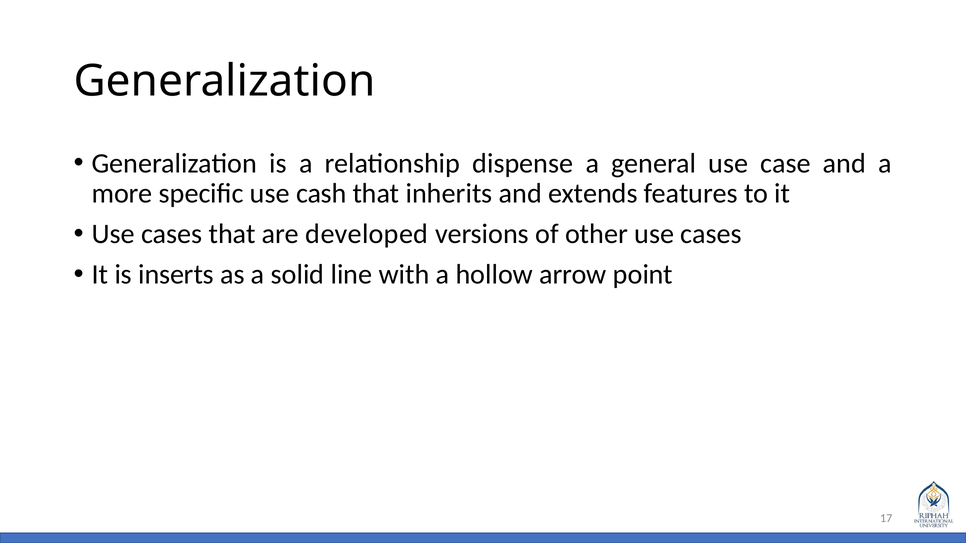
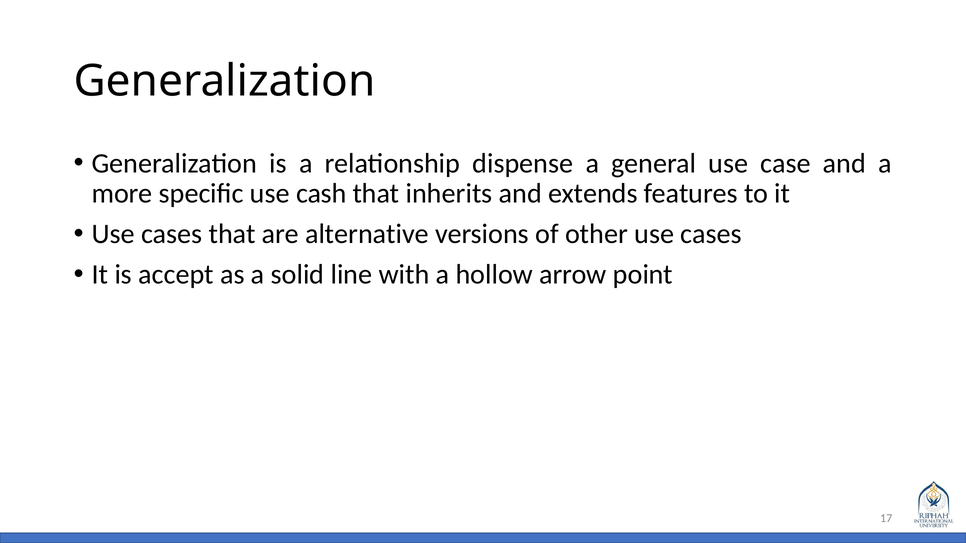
developed: developed -> alternative
inserts: inserts -> accept
